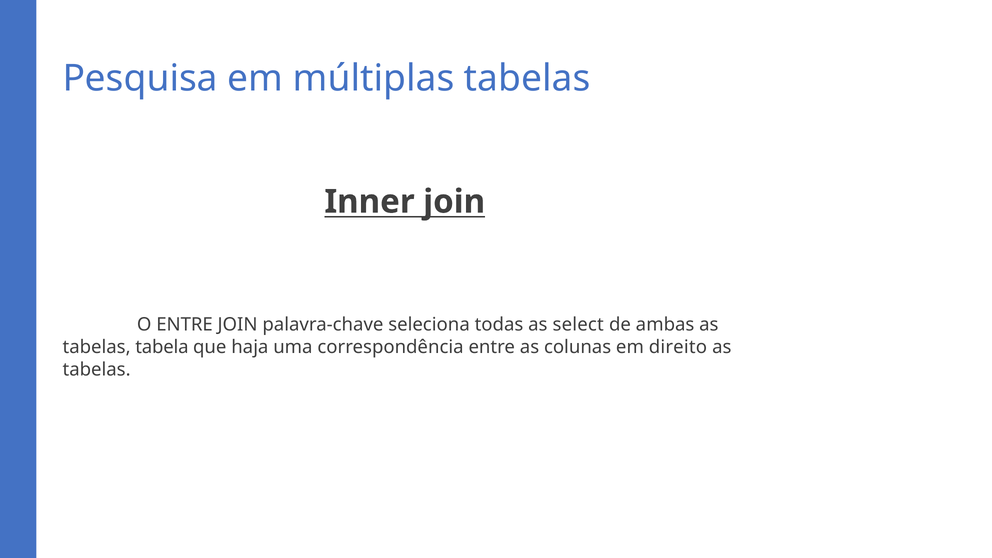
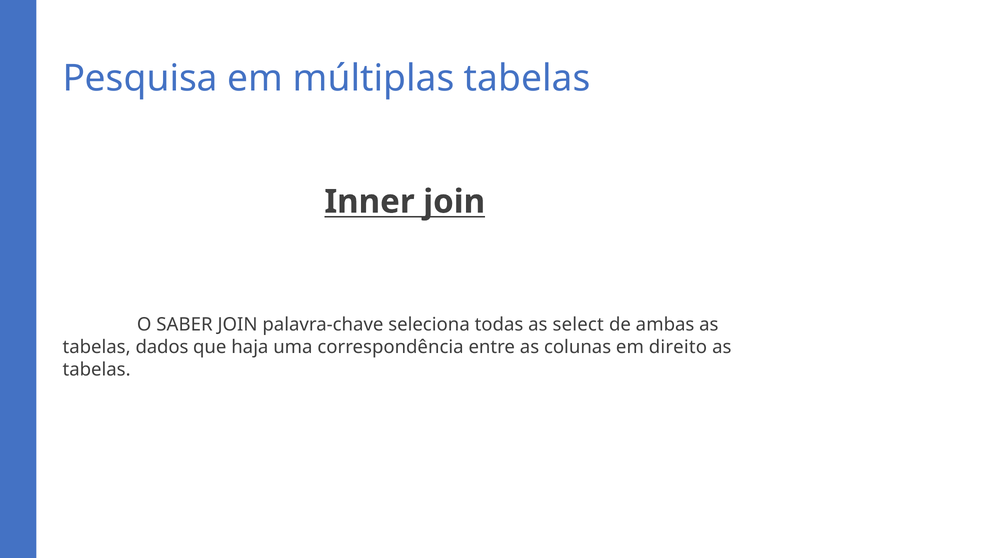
O ENTRE: ENTRE -> SABER
tabela: tabela -> dados
